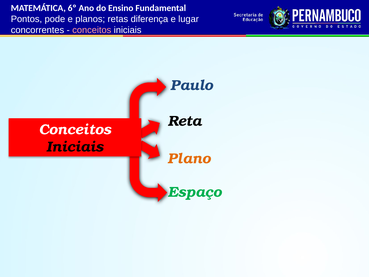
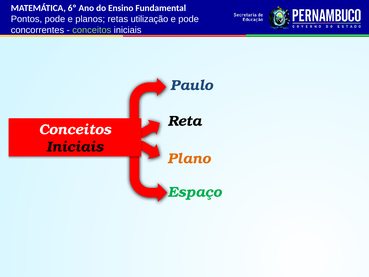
diferença: diferença -> utilização
e lugar: lugar -> pode
conceitos at (92, 30) colour: pink -> light green
